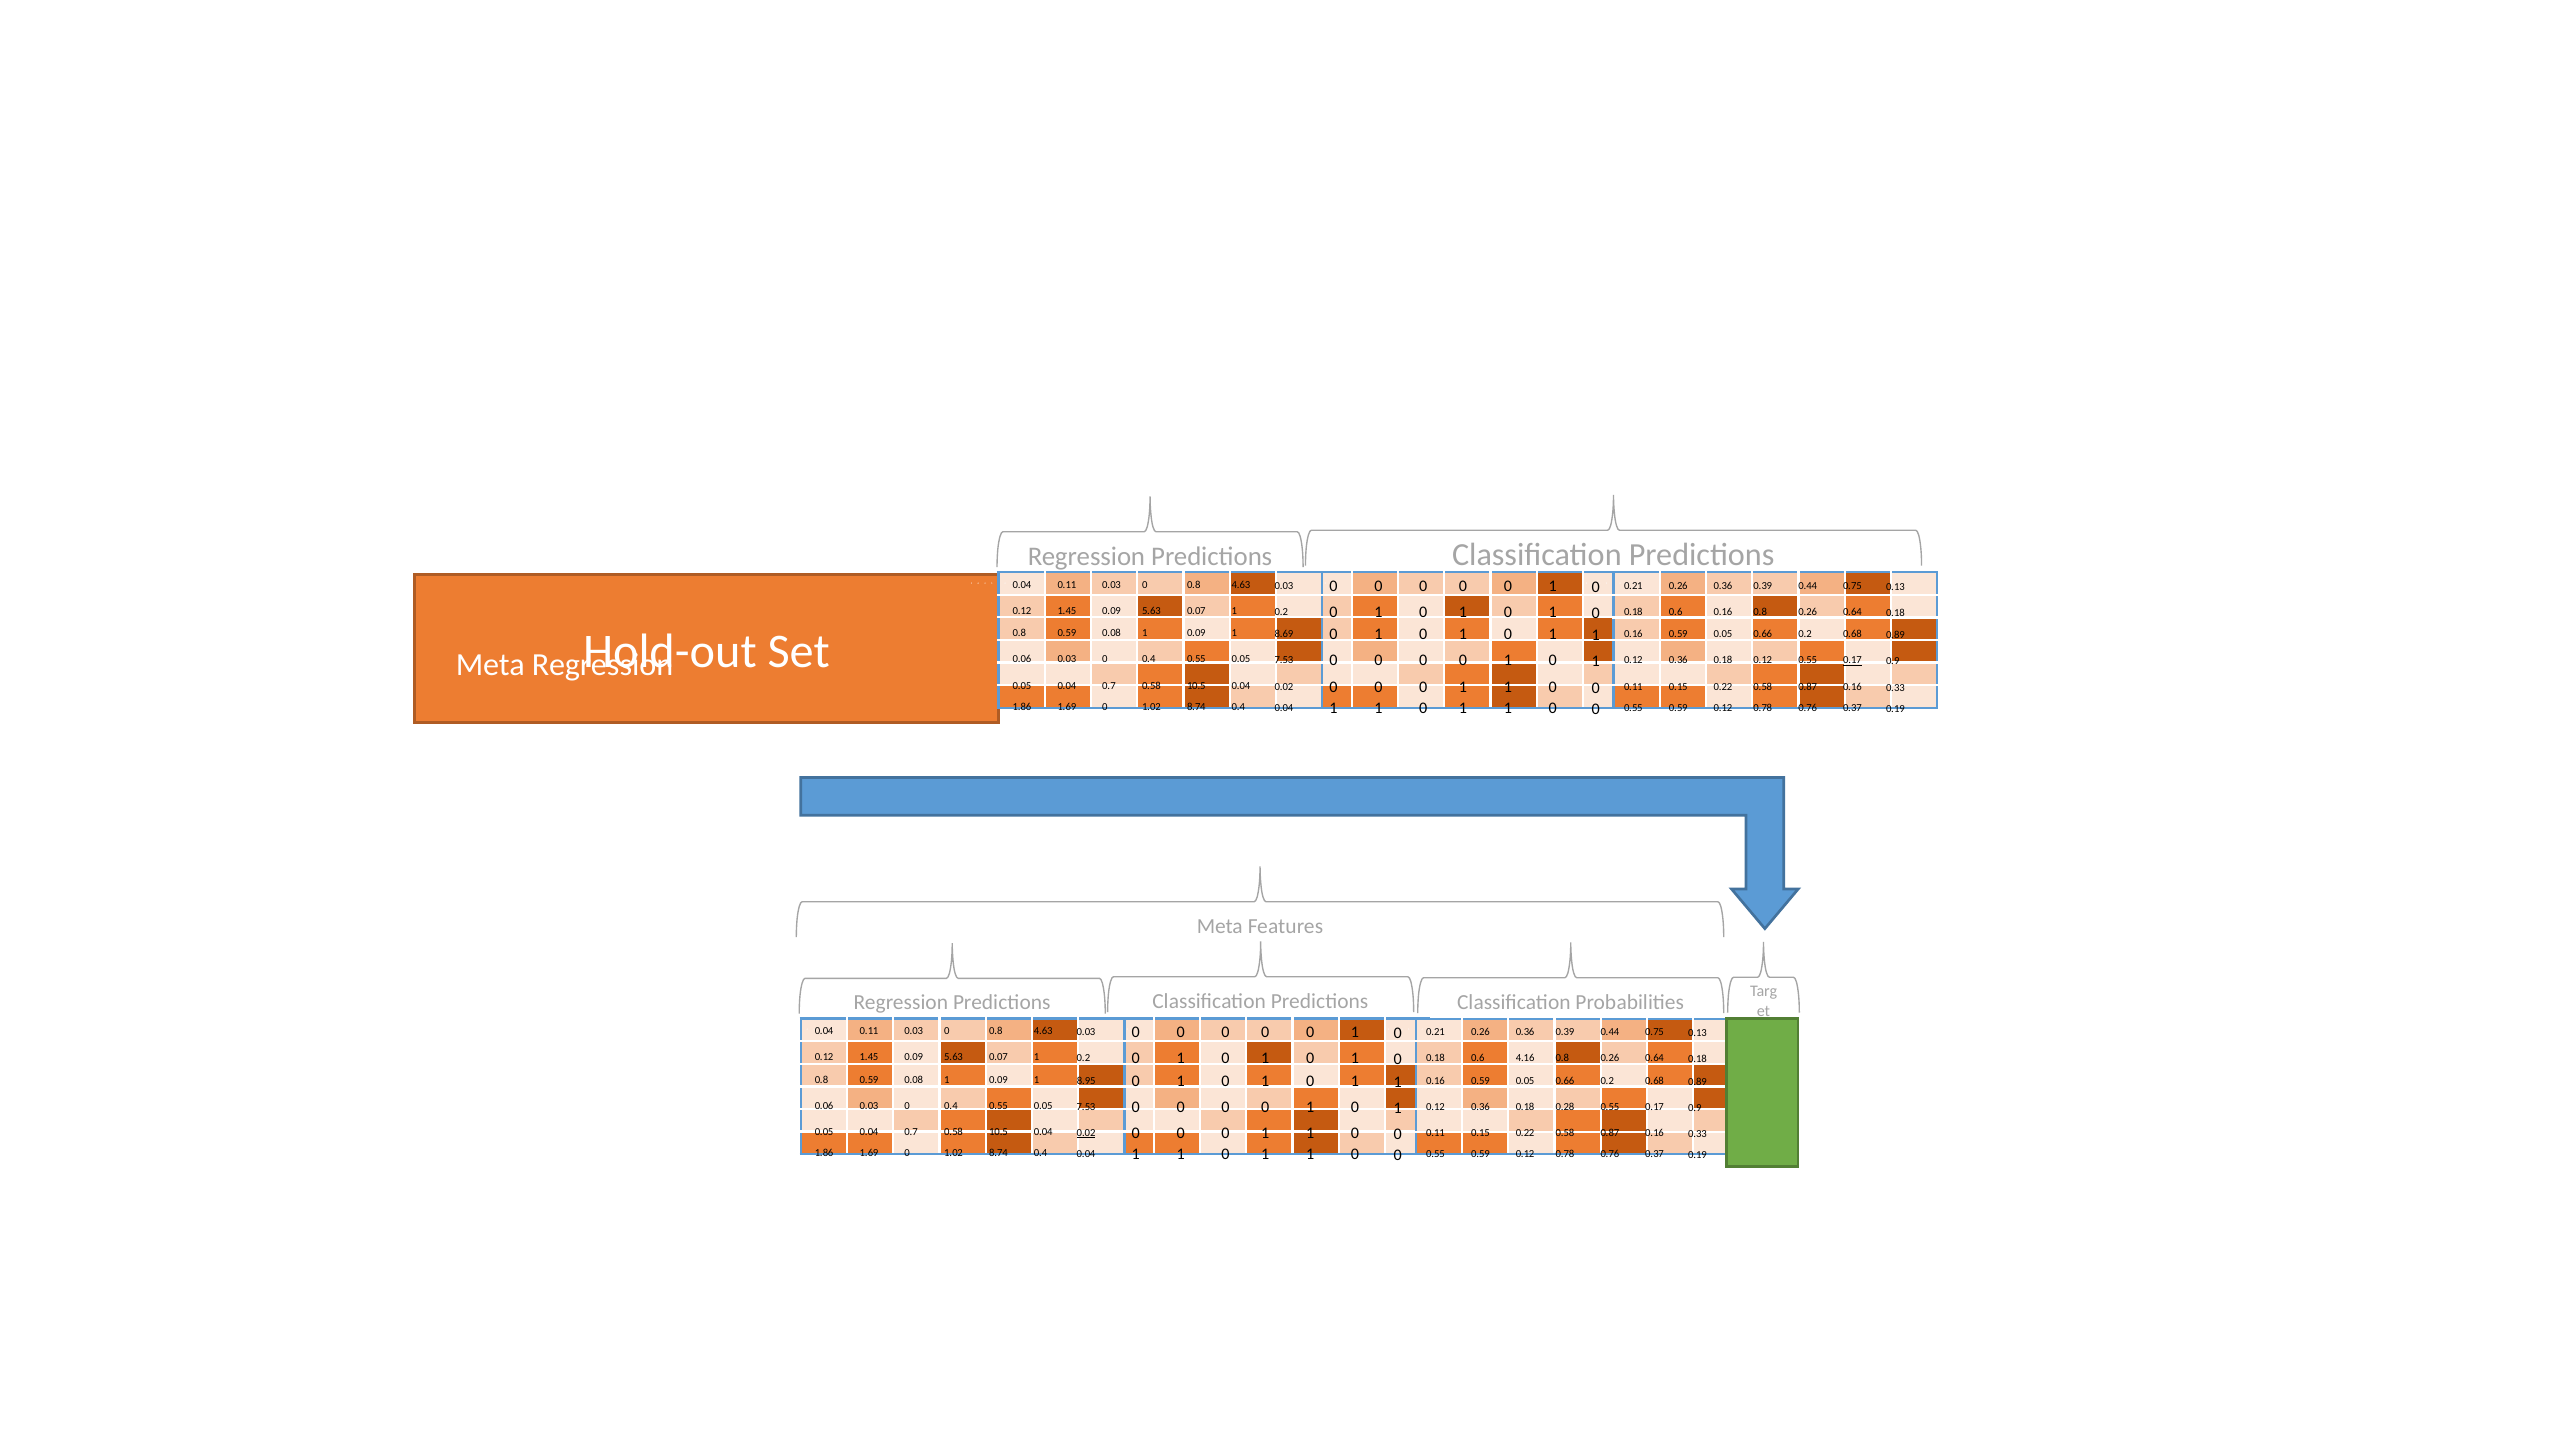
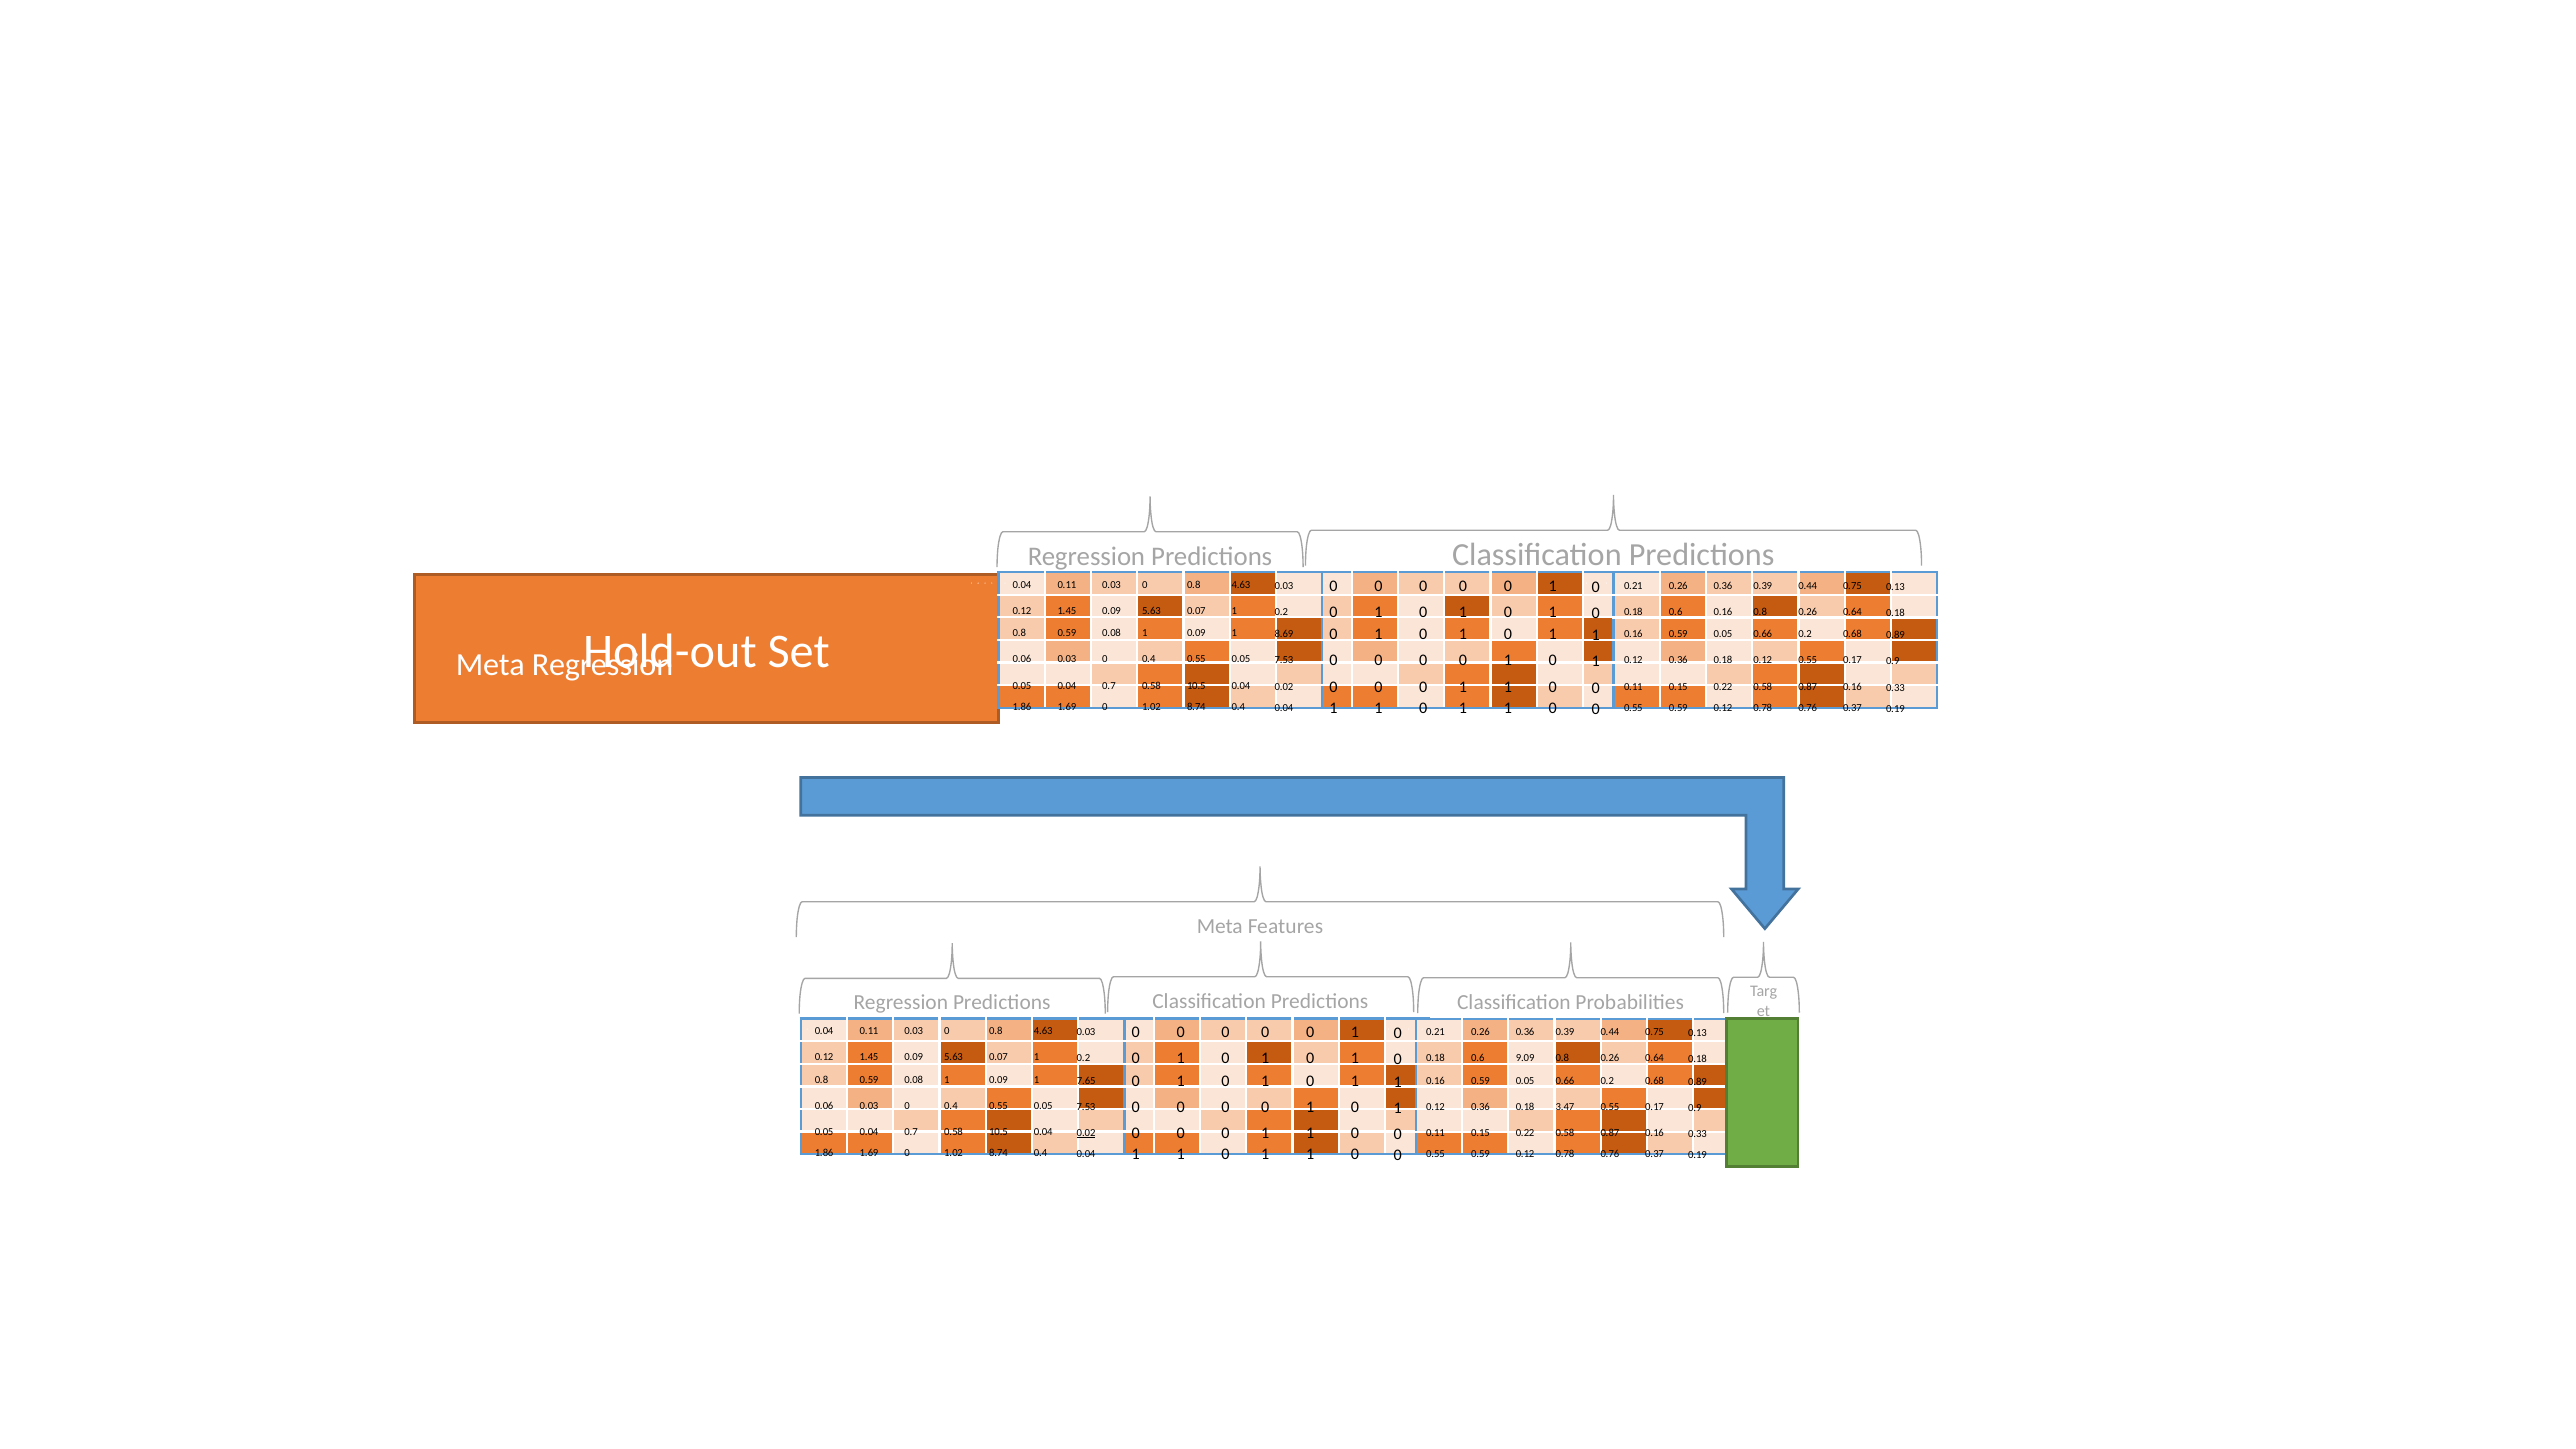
0.17 at (1852, 660) underline: present -> none
4.16: 4.16 -> 9.09
8.95: 8.95 -> 7.65
0.28: 0.28 -> 3.47
